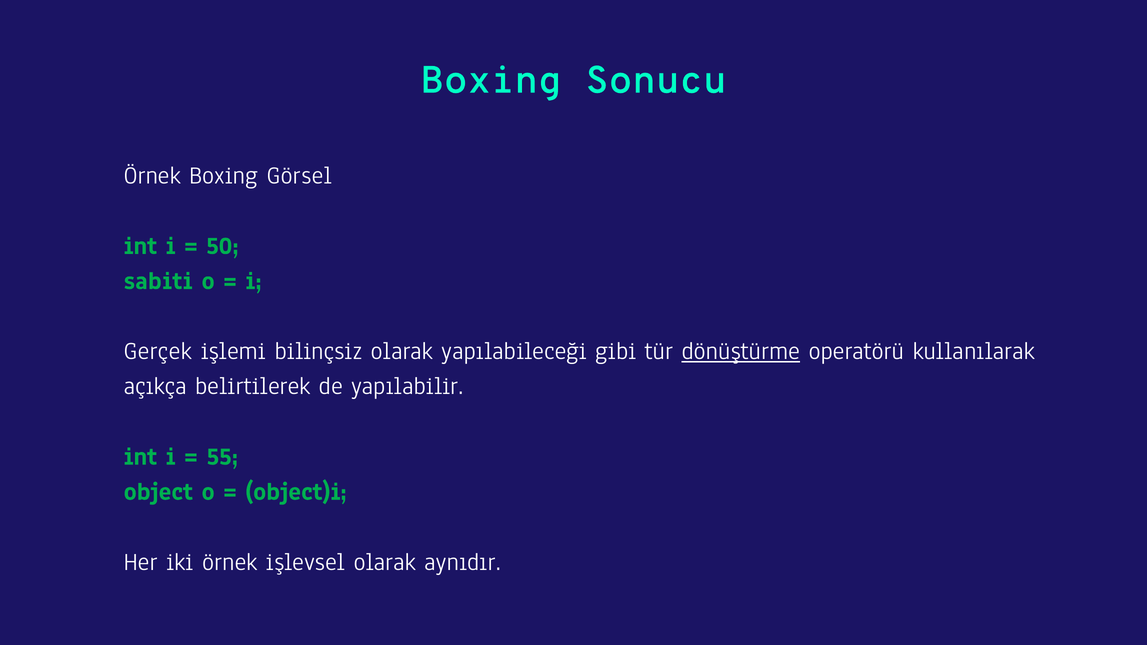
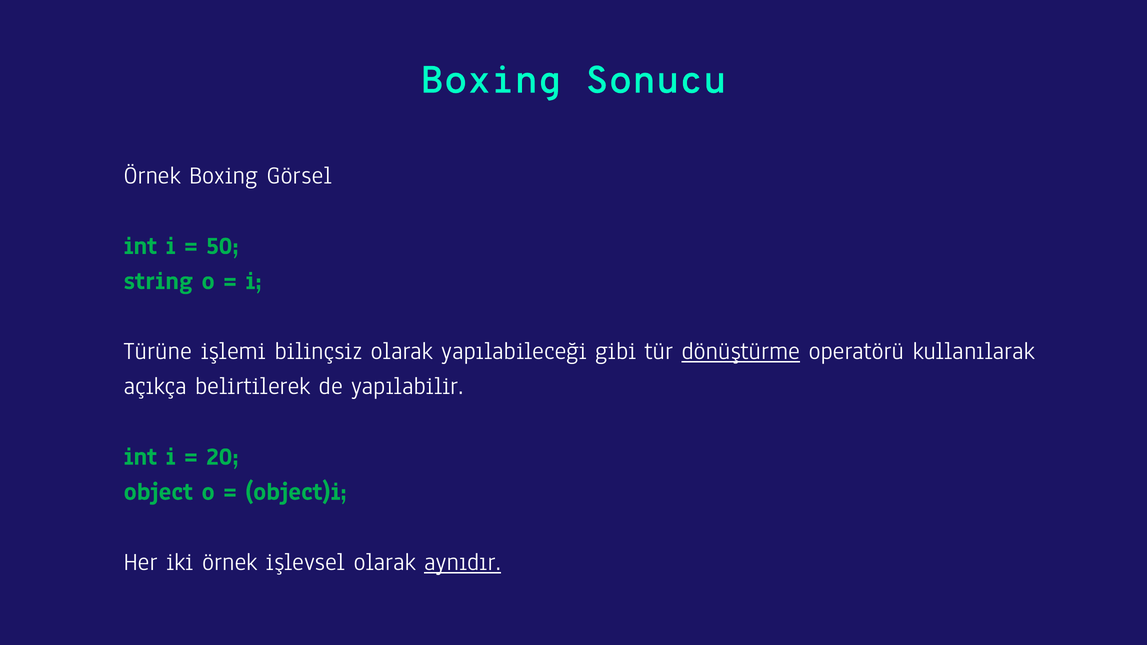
sabiti: sabiti -> string
Gerçek: Gerçek -> Türüne
55: 55 -> 20
aynıdır underline: none -> present
